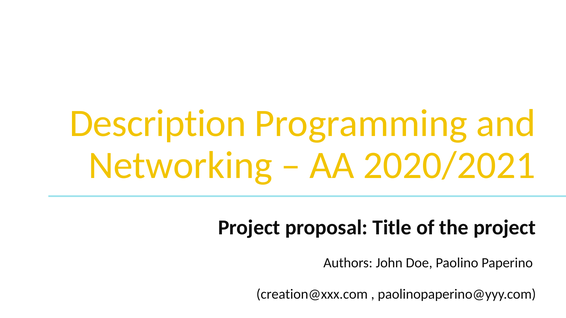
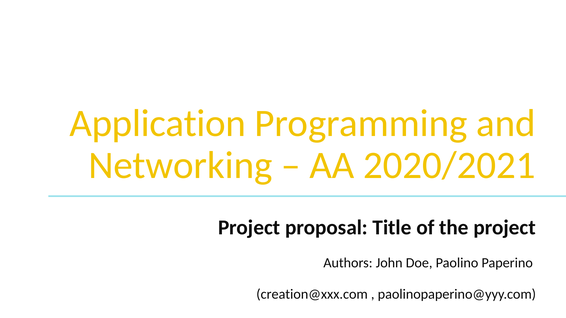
Description: Description -> Application
